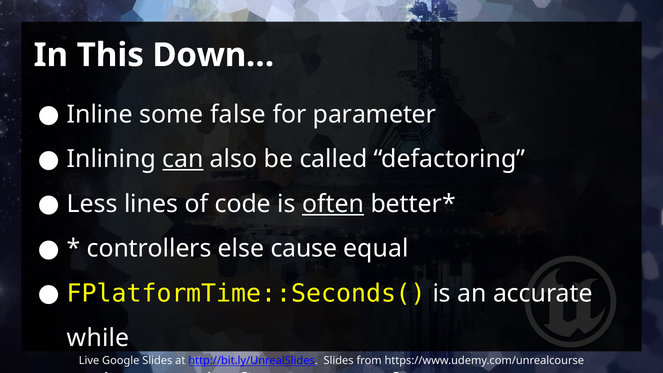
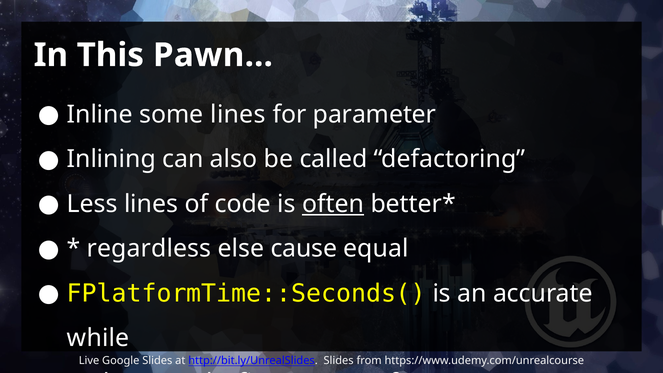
Down…: Down… -> Pawn…
some false: false -> lines
can underline: present -> none
controllers: controllers -> regardless
